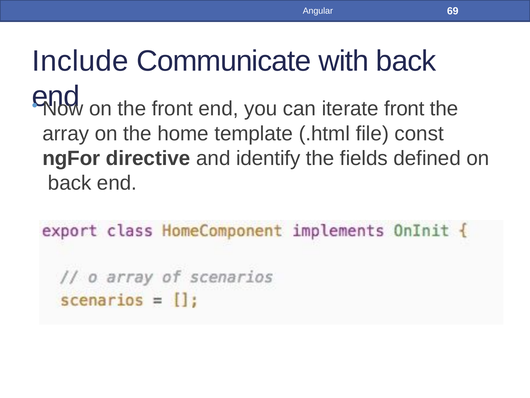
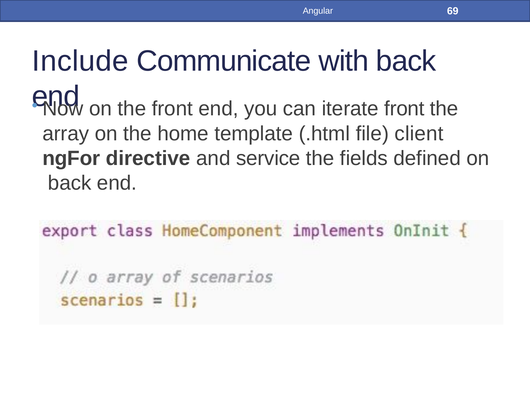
const: const -> client
identify: identify -> service
